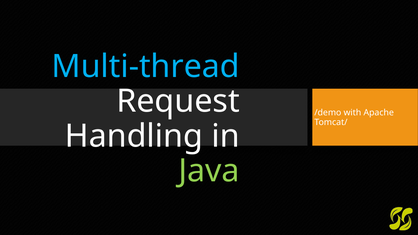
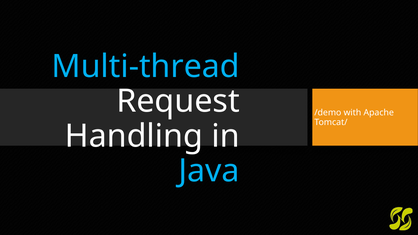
Java colour: light green -> light blue
